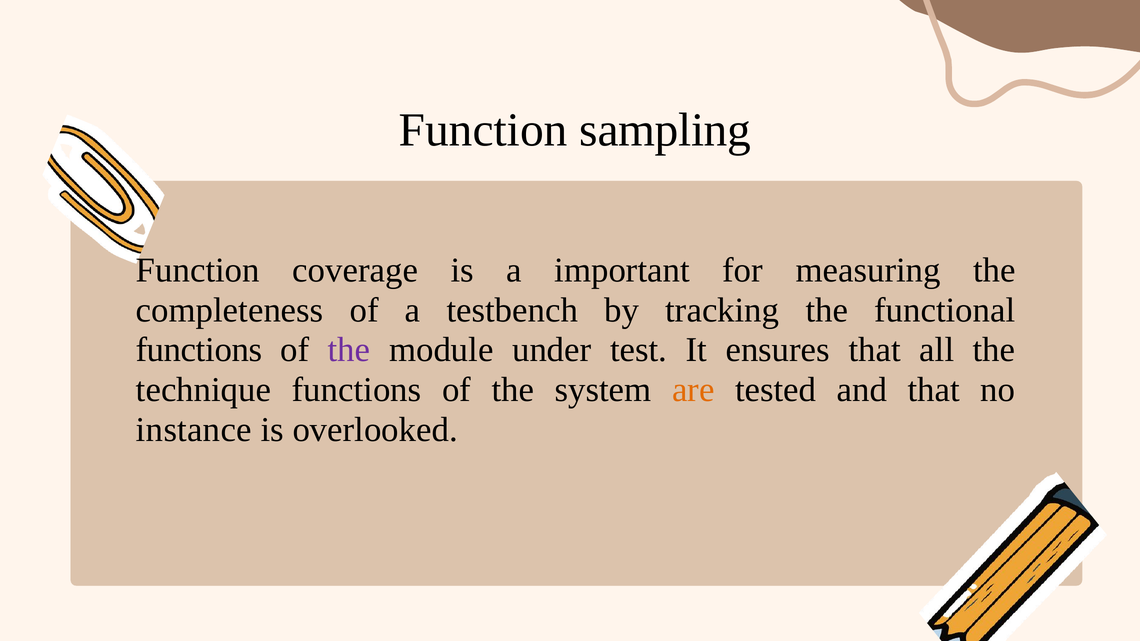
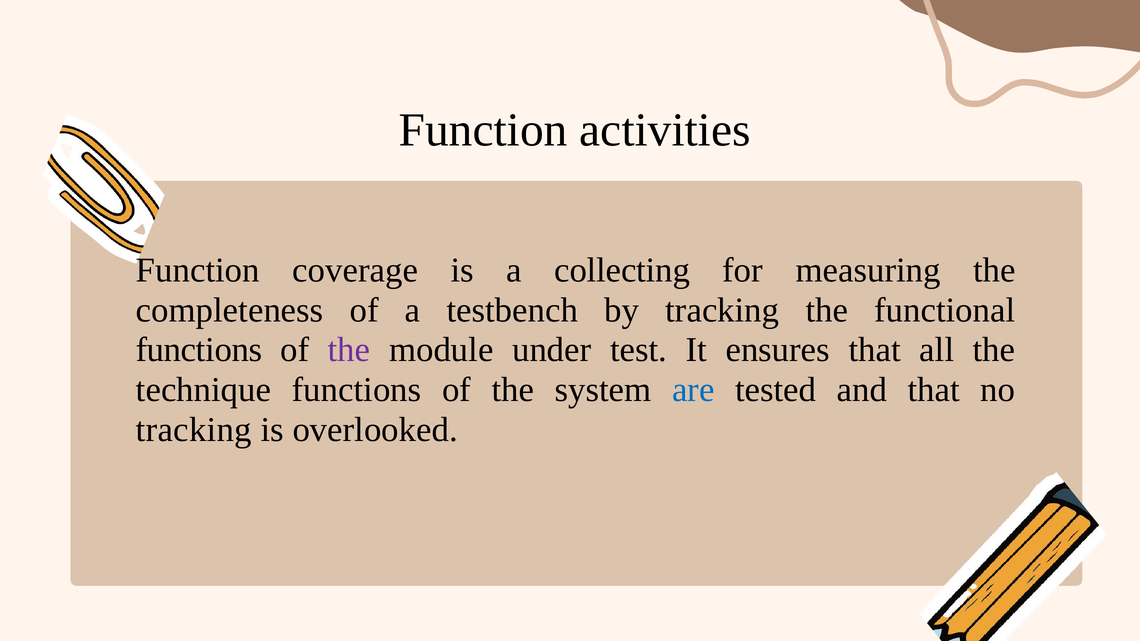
sampling: sampling -> activities
important: important -> collecting
are colour: orange -> blue
instance at (194, 430): instance -> tracking
